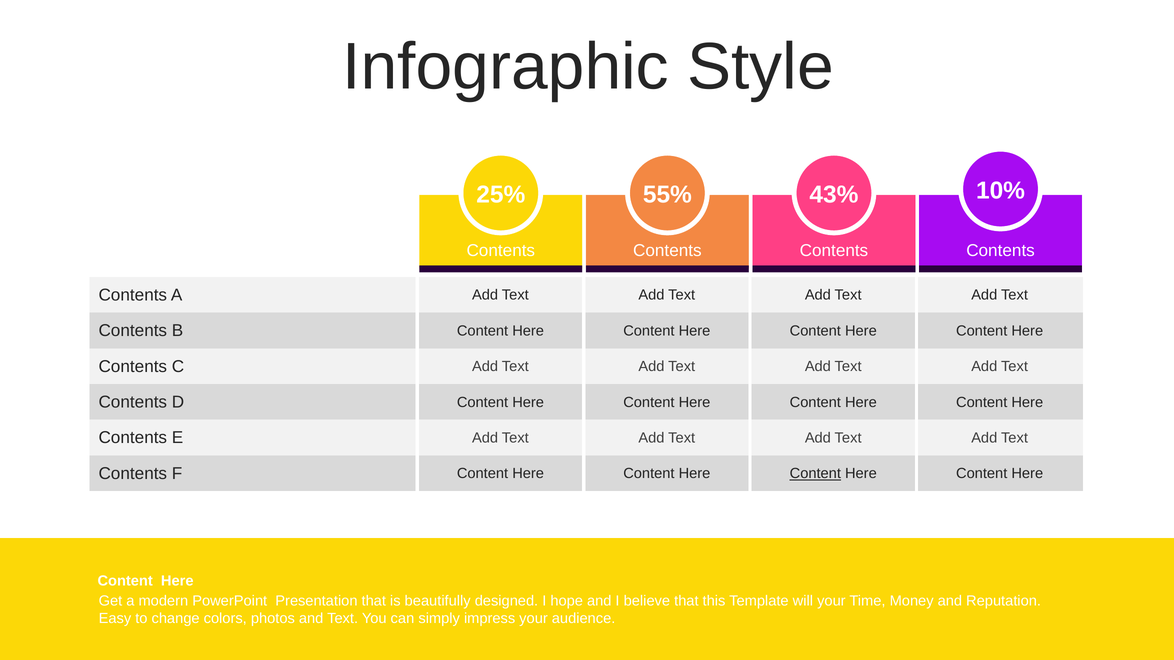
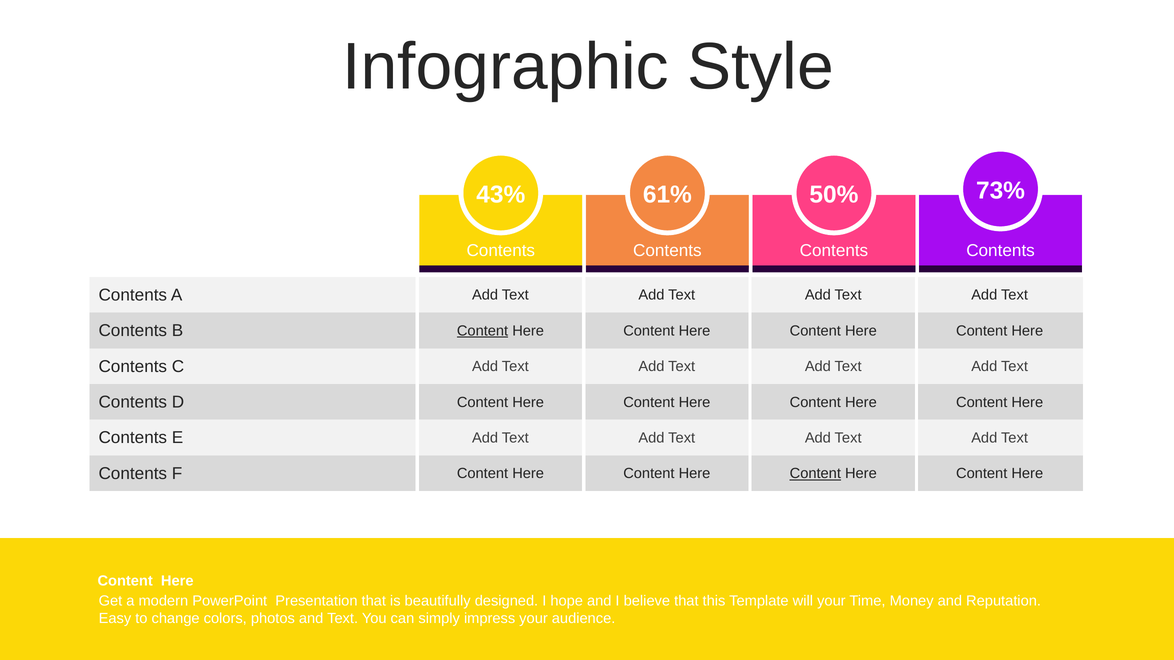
10%: 10% -> 73%
25%: 25% -> 43%
55%: 55% -> 61%
43%: 43% -> 50%
Content at (483, 331) underline: none -> present
